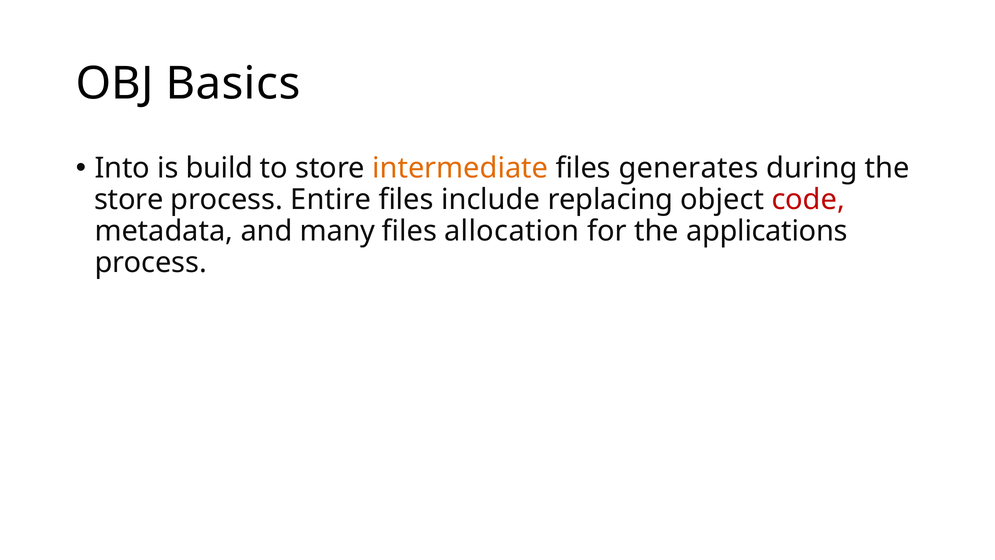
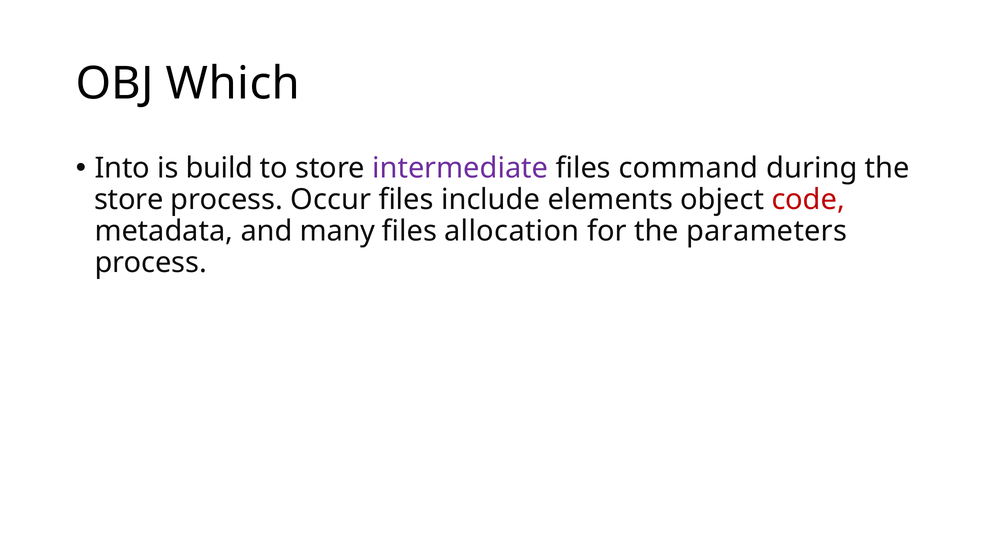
Basics: Basics -> Which
intermediate colour: orange -> purple
generates: generates -> command
Entire: Entire -> Occur
replacing: replacing -> elements
applications: applications -> parameters
